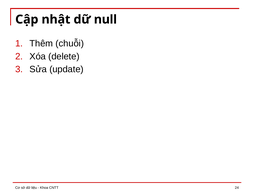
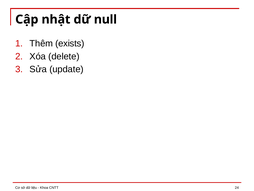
chuỗi: chuỗi -> exists
